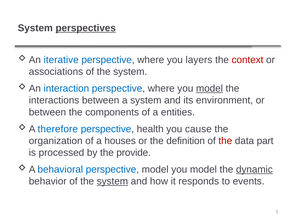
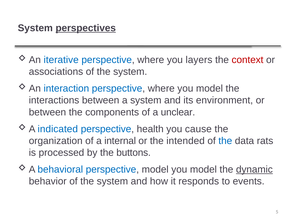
model at (209, 88) underline: present -> none
entities: entities -> unclear
therefore: therefore -> indicated
houses: houses -> internal
definition: definition -> intended
the at (225, 141) colour: red -> blue
part: part -> rats
provide: provide -> buttons
system at (112, 181) underline: present -> none
